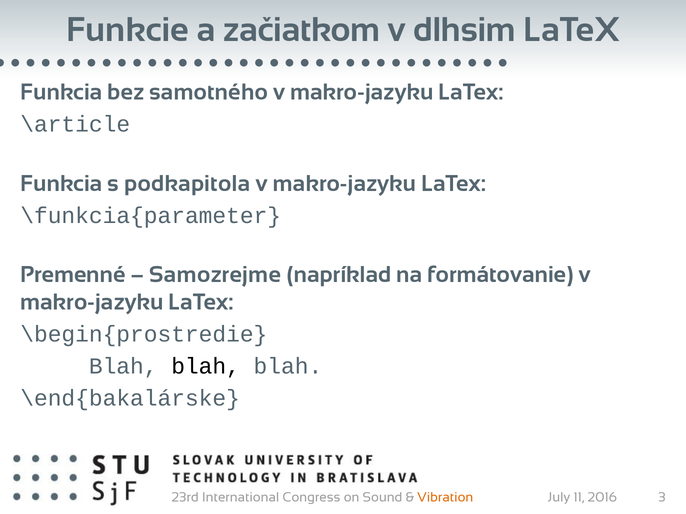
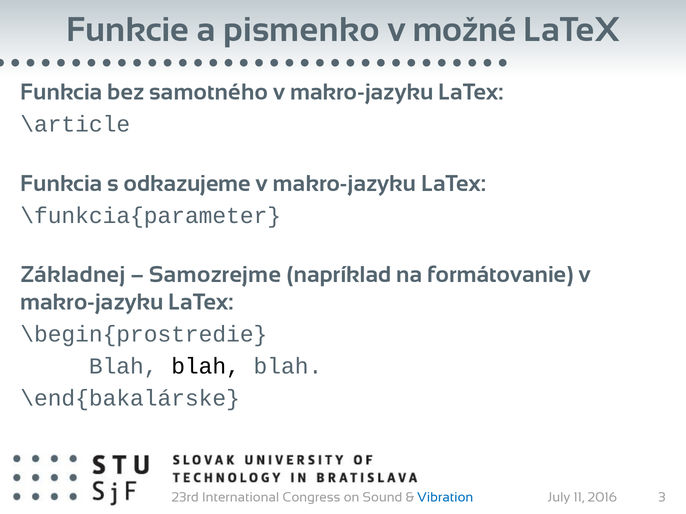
začiatkom: začiatkom -> pismenko
dlhsim: dlhsim -> možné
podkapitola: podkapitola -> odkazujeme
Premenné: Premenné -> Základnej
Vibration colour: orange -> blue
